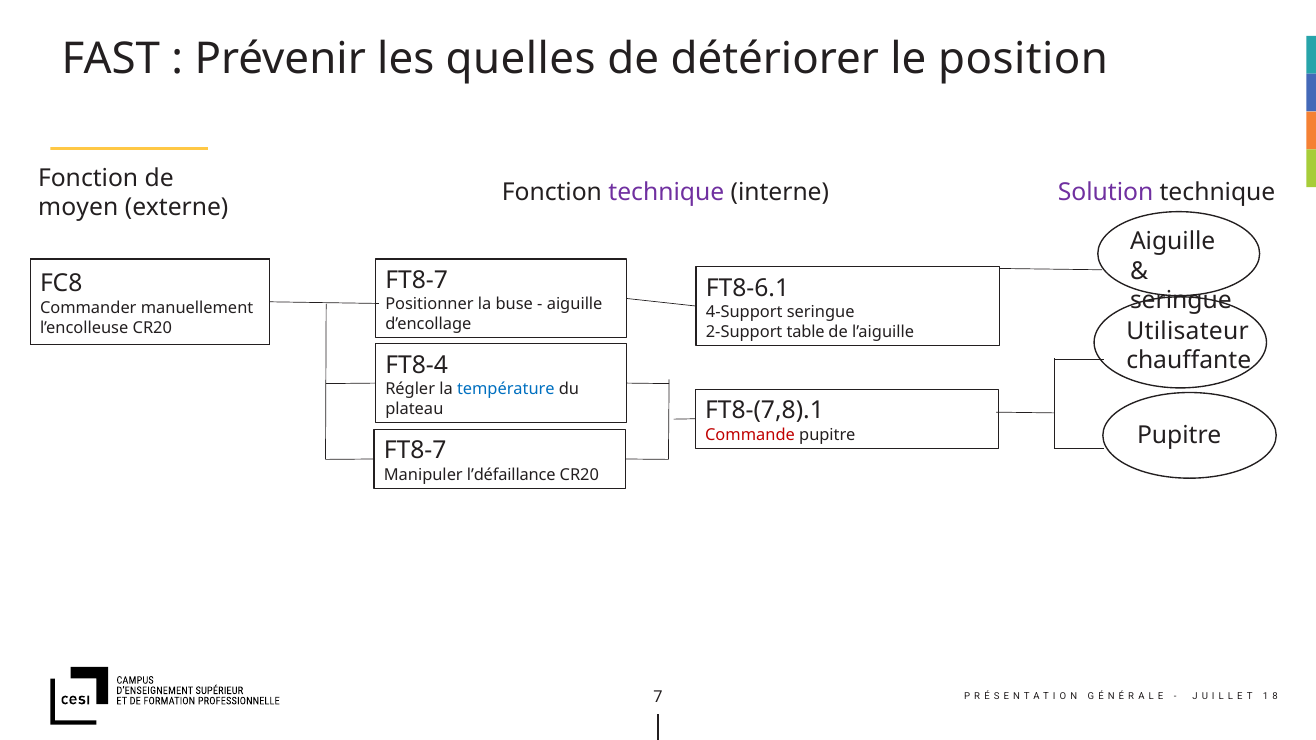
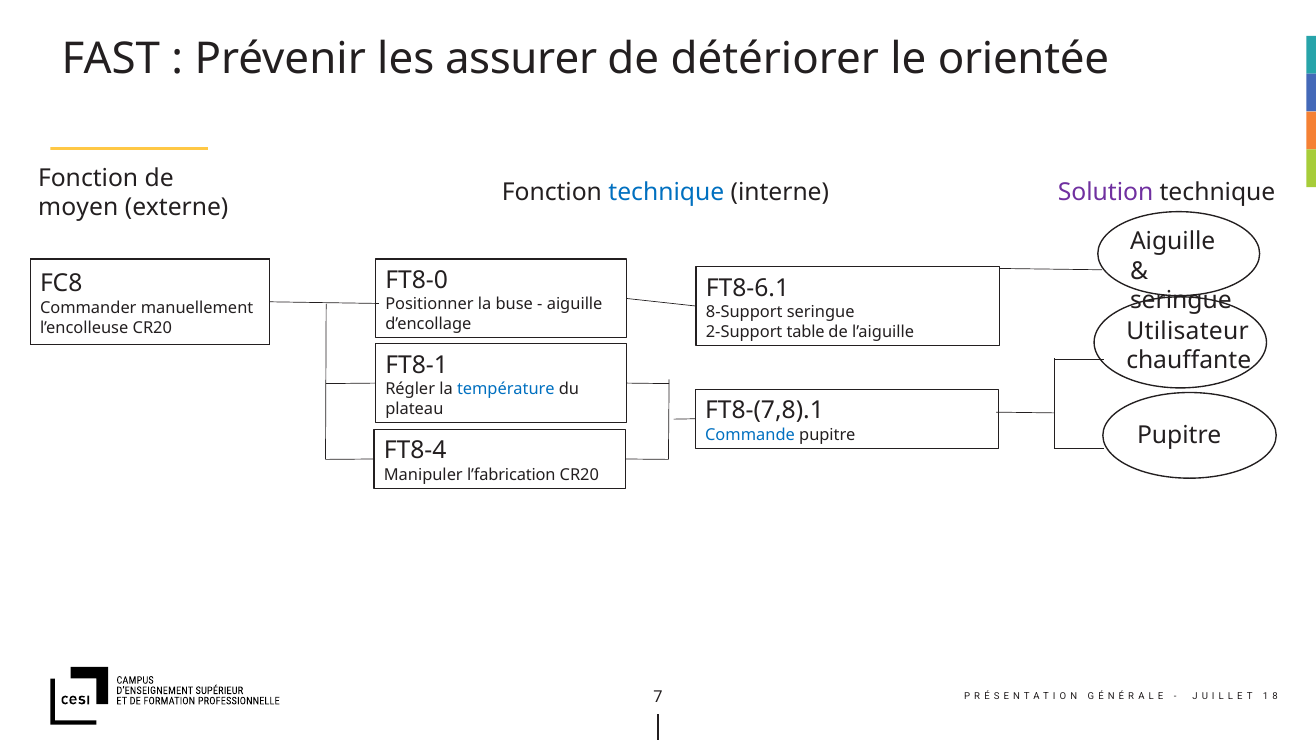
quelles: quelles -> assurer
position: position -> orientée
technique at (666, 193) colour: purple -> blue
FT8-7 at (417, 281): FT8-7 -> FT8-0
4-Support: 4-Support -> 8-Support
FT8-4: FT8-4 -> FT8-1
Commande colour: red -> blue
FT8-7 at (415, 451): FT8-7 -> FT8-4
l’défaillance: l’défaillance -> l’fabrication
